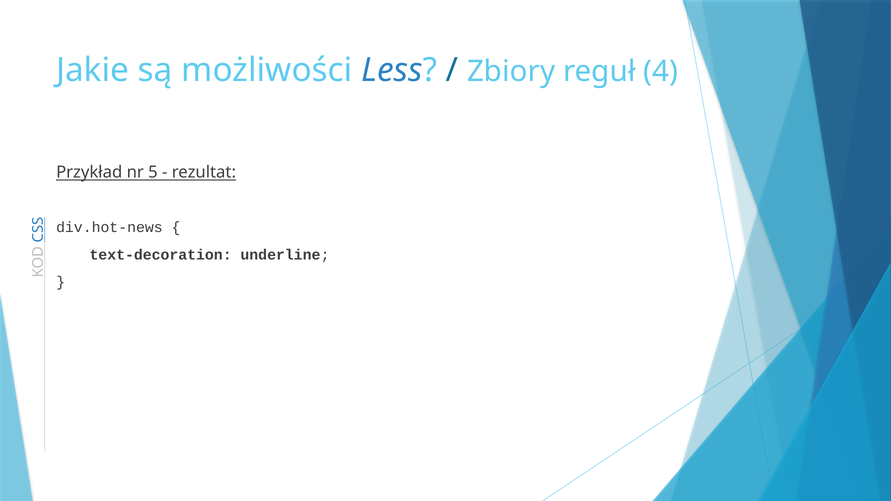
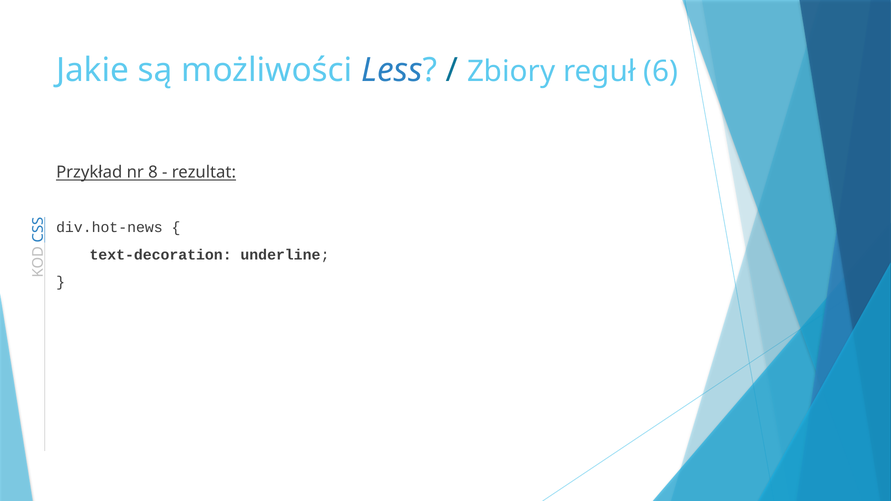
4: 4 -> 6
5: 5 -> 8
